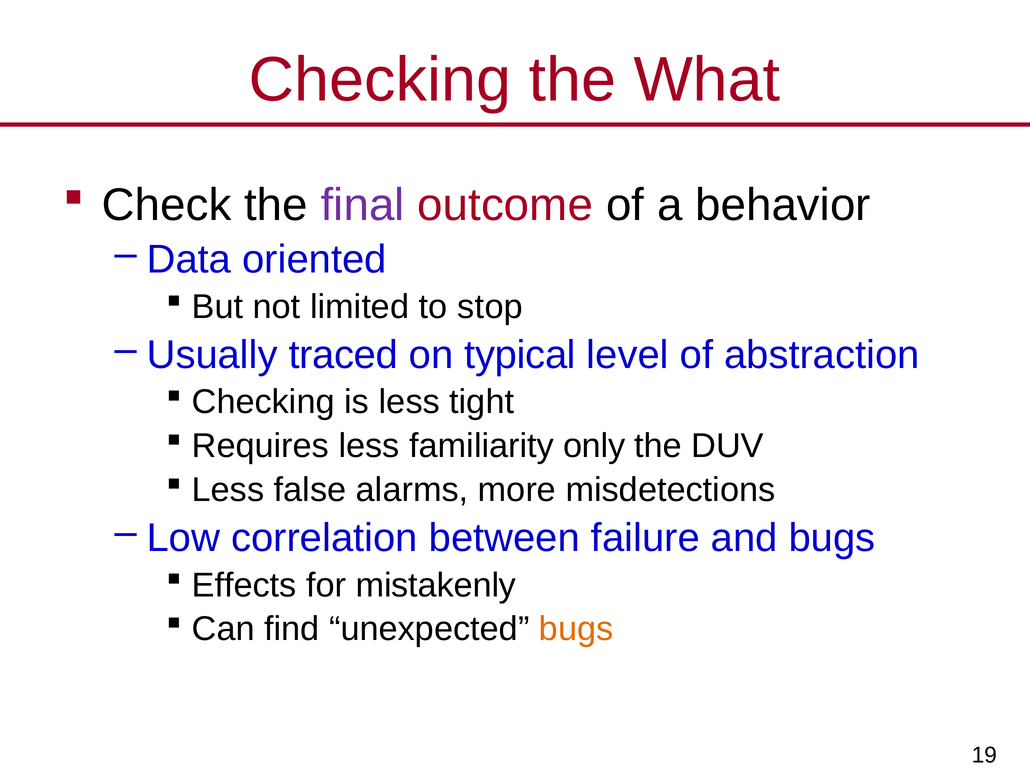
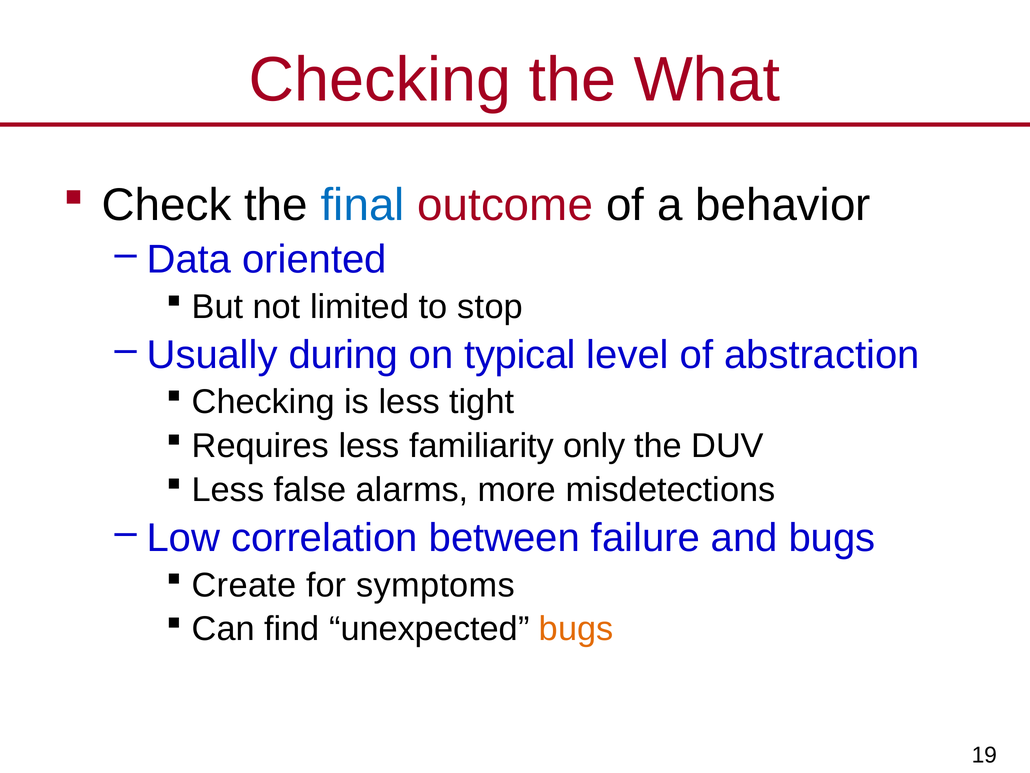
final colour: purple -> blue
traced: traced -> during
Effects: Effects -> Create
mistakenly: mistakenly -> symptoms
